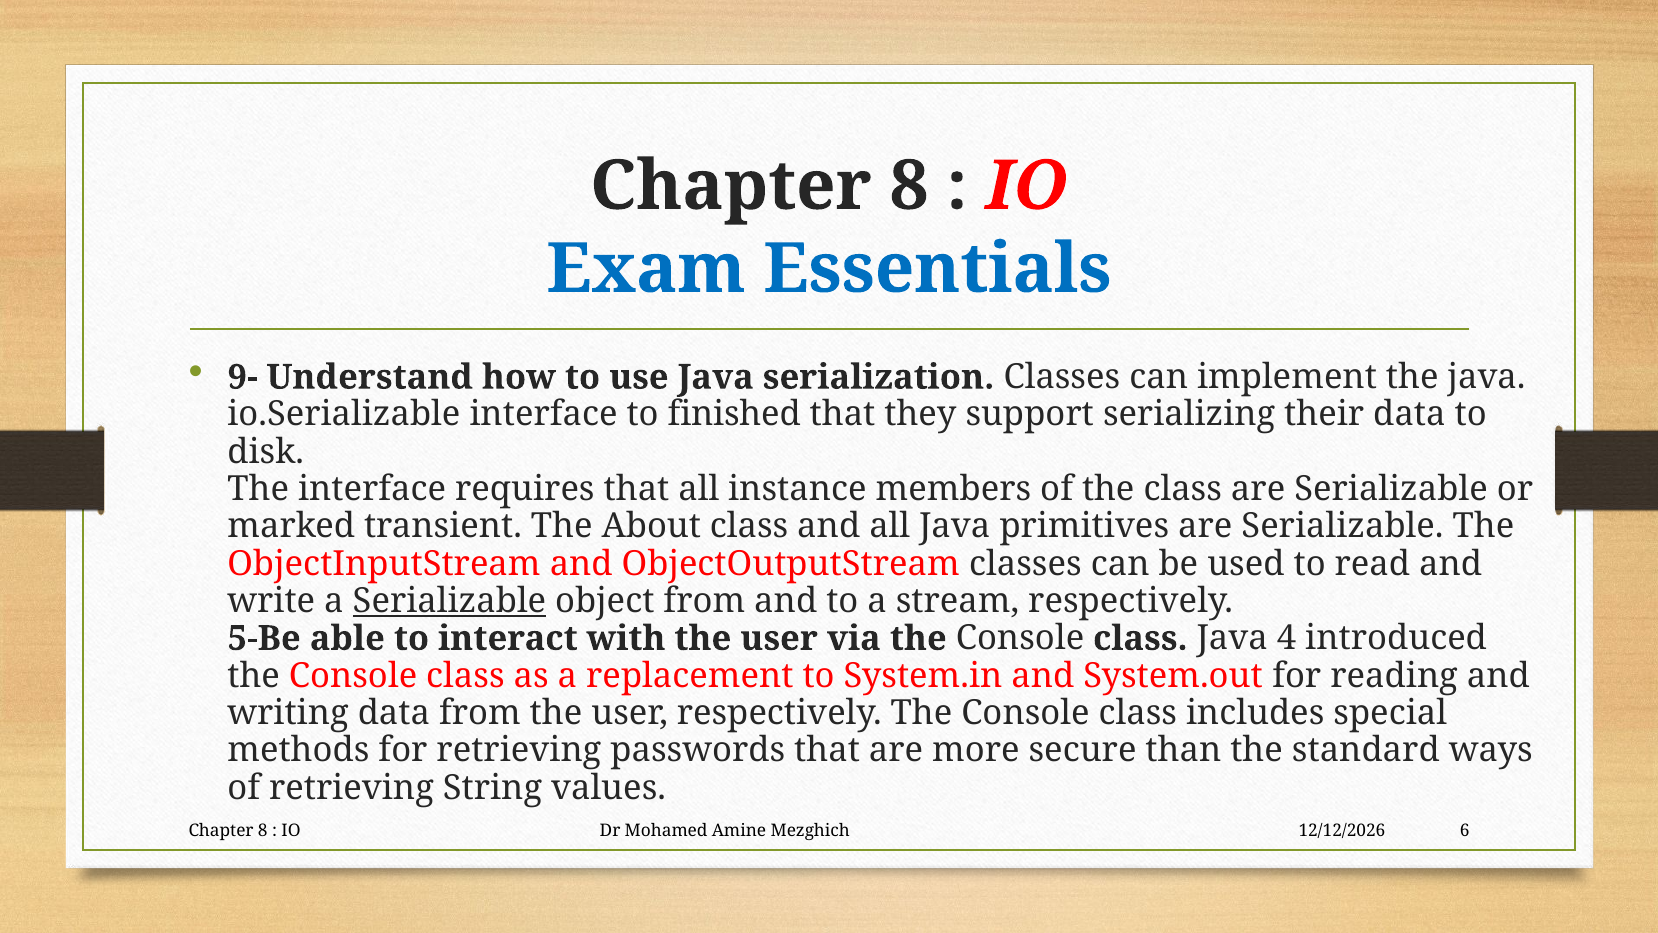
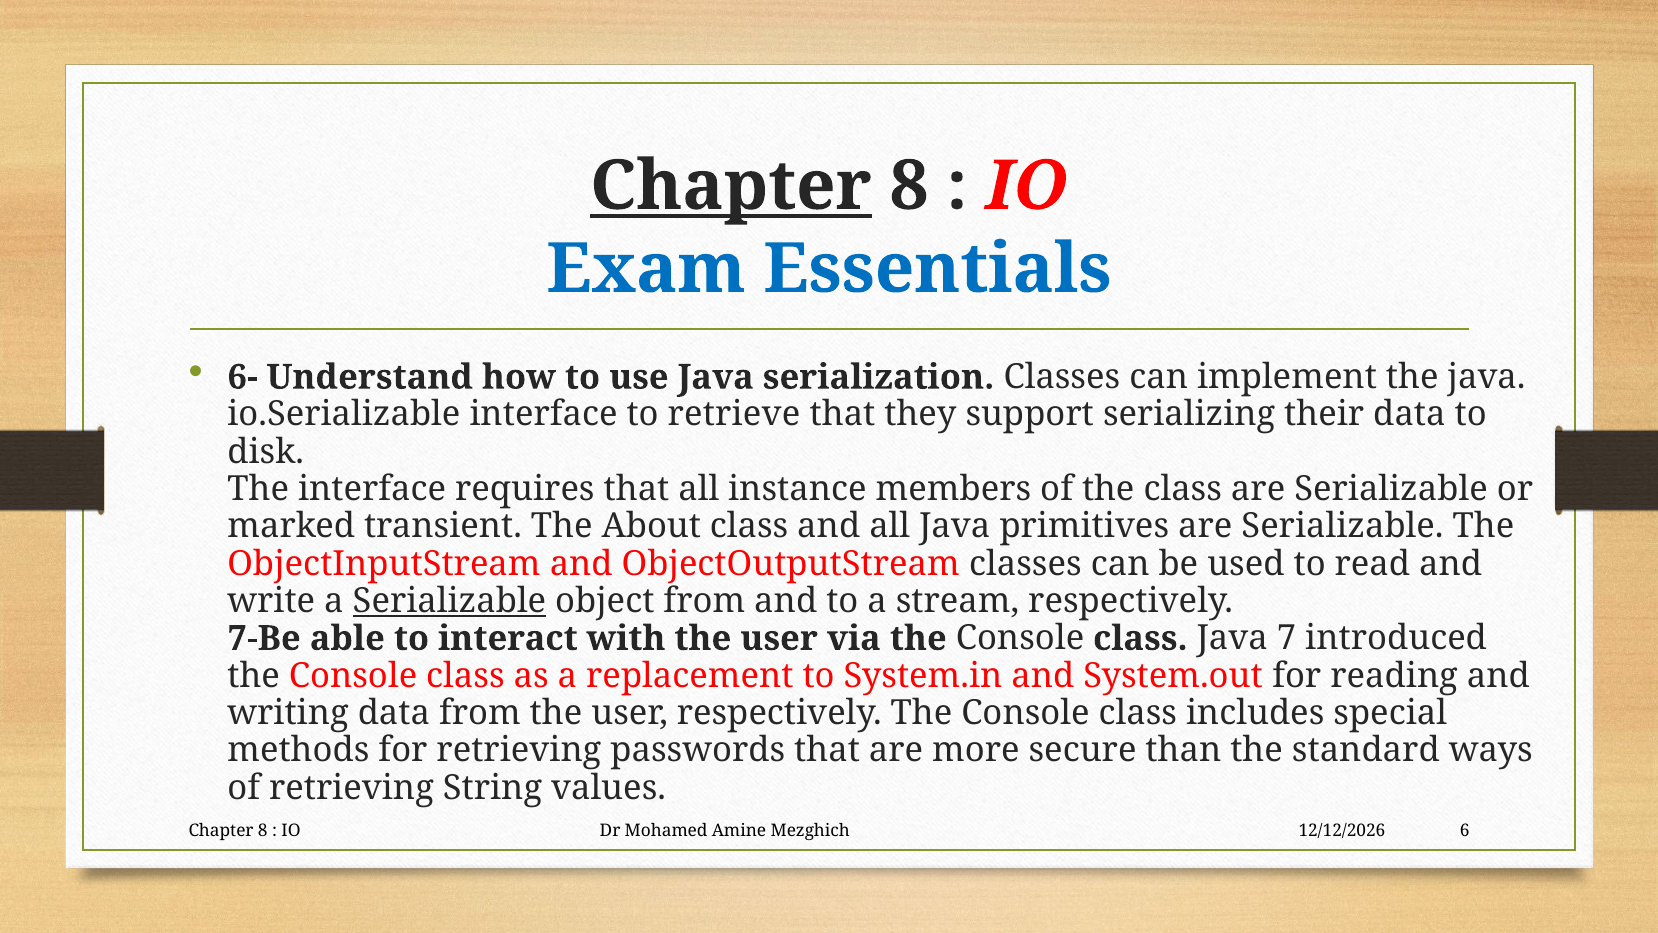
Chapter at (731, 186) underline: none -> present
9-: 9- -> 6-
finished: finished -> retrieve
5-Be: 5-Be -> 7-Be
4: 4 -> 7
